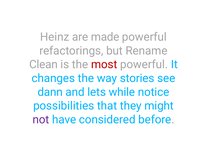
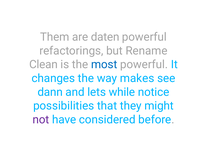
Heinz: Heinz -> Them
made: made -> daten
most colour: red -> blue
stories: stories -> makes
